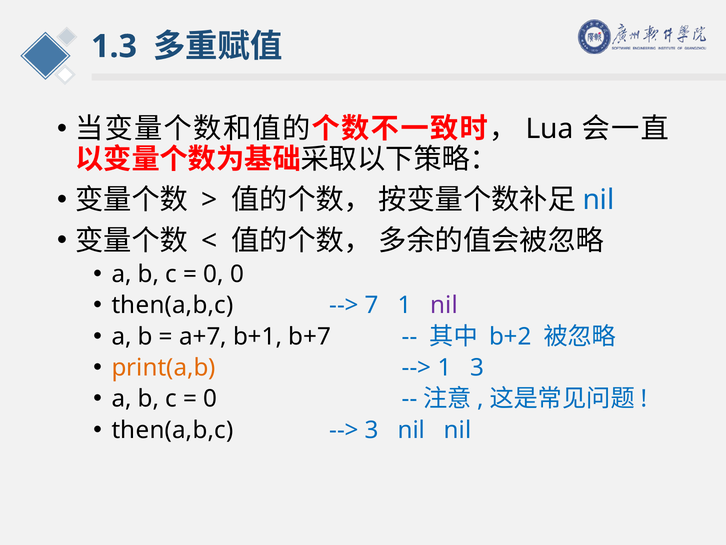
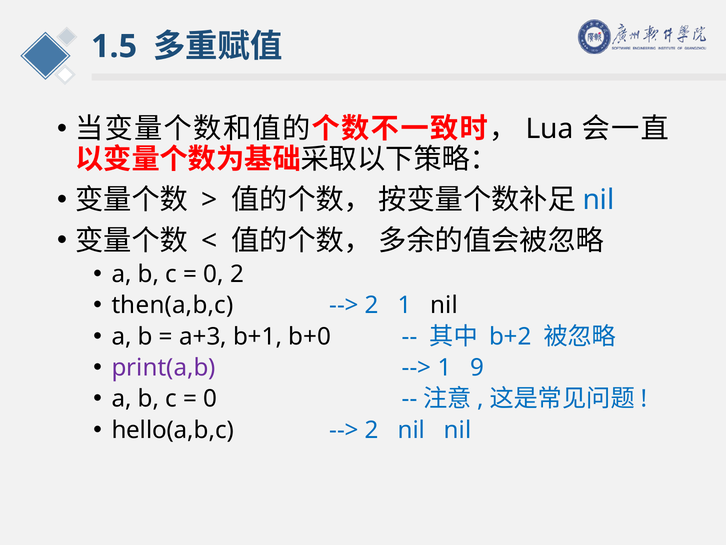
1.3: 1.3 -> 1.5
0 0: 0 -> 2
7 at (372, 305): 7 -> 2
nil at (444, 305) colour: purple -> black
a+7: a+7 -> a+3
b+7: b+7 -> b+0
print(a,b colour: orange -> purple
1 3: 3 -> 9
then(a,b,c at (173, 430): then(a,b,c -> hello(a,b,c
3 at (372, 430): 3 -> 2
